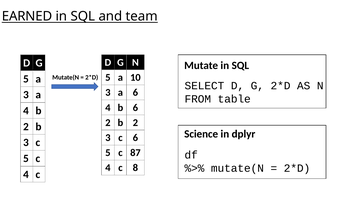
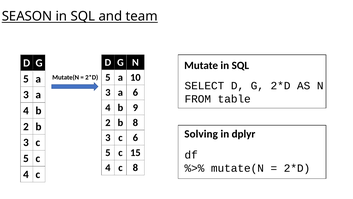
EARNED: EARNED -> SEASON
b 6: 6 -> 9
2 b 2: 2 -> 8
Science: Science -> Solving
87: 87 -> 15
